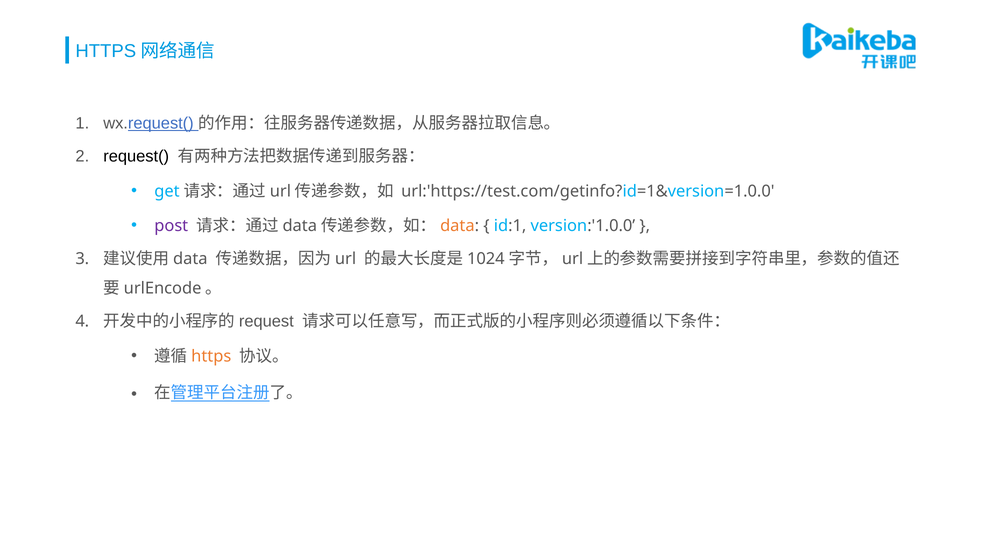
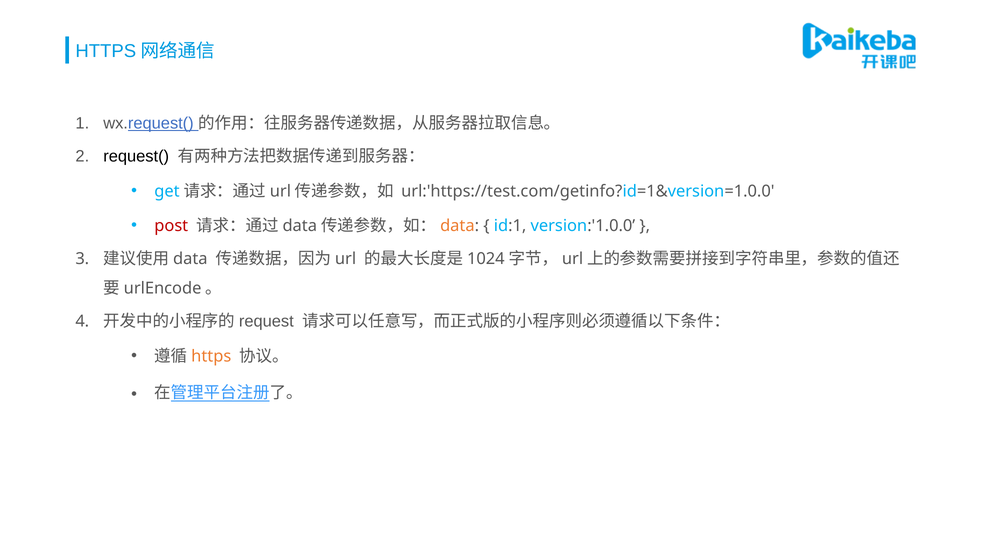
post colour: purple -> red
